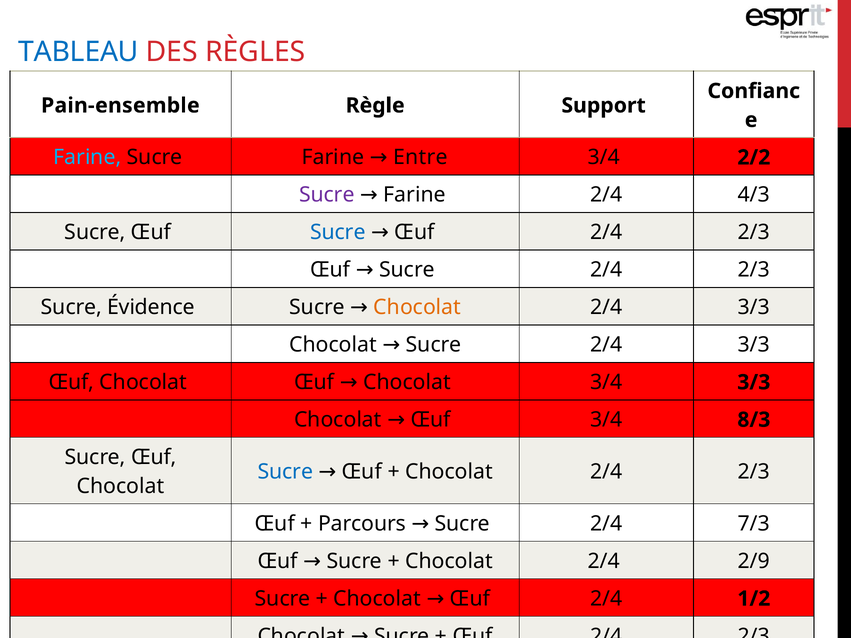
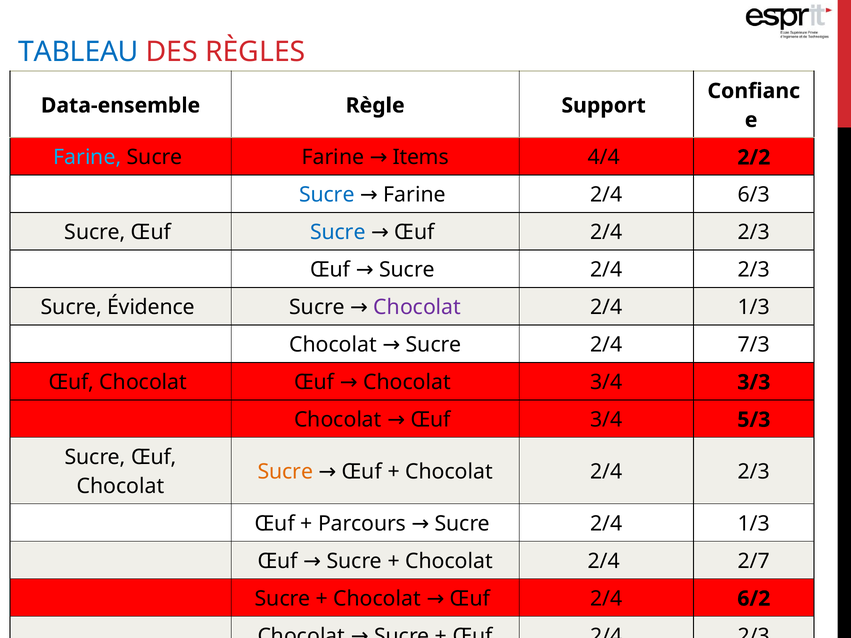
Pain-ensemble: Pain-ensemble -> Data-ensemble
3/4 at (604, 158): 3/4 -> 4/4
Entre: Entre -> Items
4/3: 4/3 -> 6/3
Sucre at (327, 195) colour: purple -> blue
3/3 at (754, 307): 3/3 -> 1/3
Chocolat at (417, 307) colour: orange -> purple
3/3 at (754, 345): 3/3 -> 7/3
8/3: 8/3 -> 5/3
Sucre at (285, 472) colour: blue -> orange
7/3 at (754, 524): 7/3 -> 1/3
2/9: 2/9 -> 2/7
1/2: 1/2 -> 6/2
